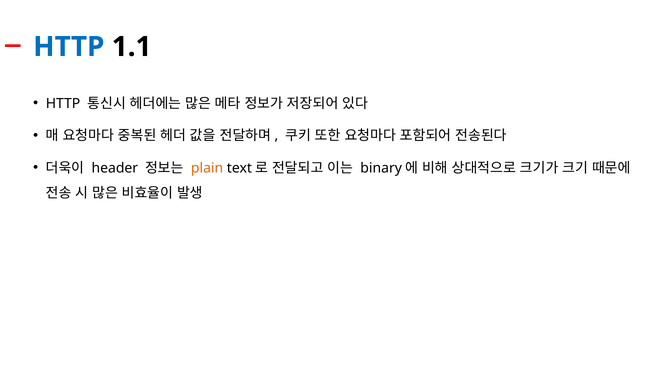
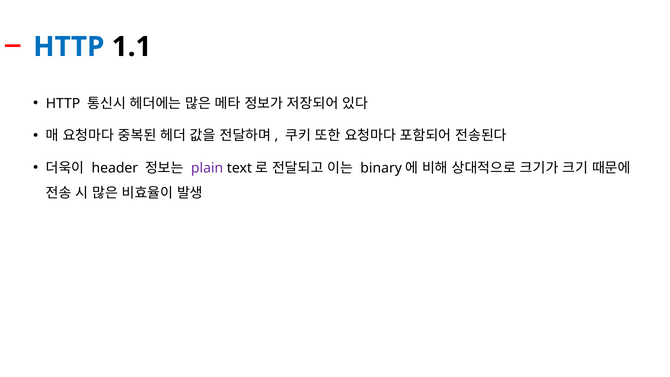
plain colour: orange -> purple
